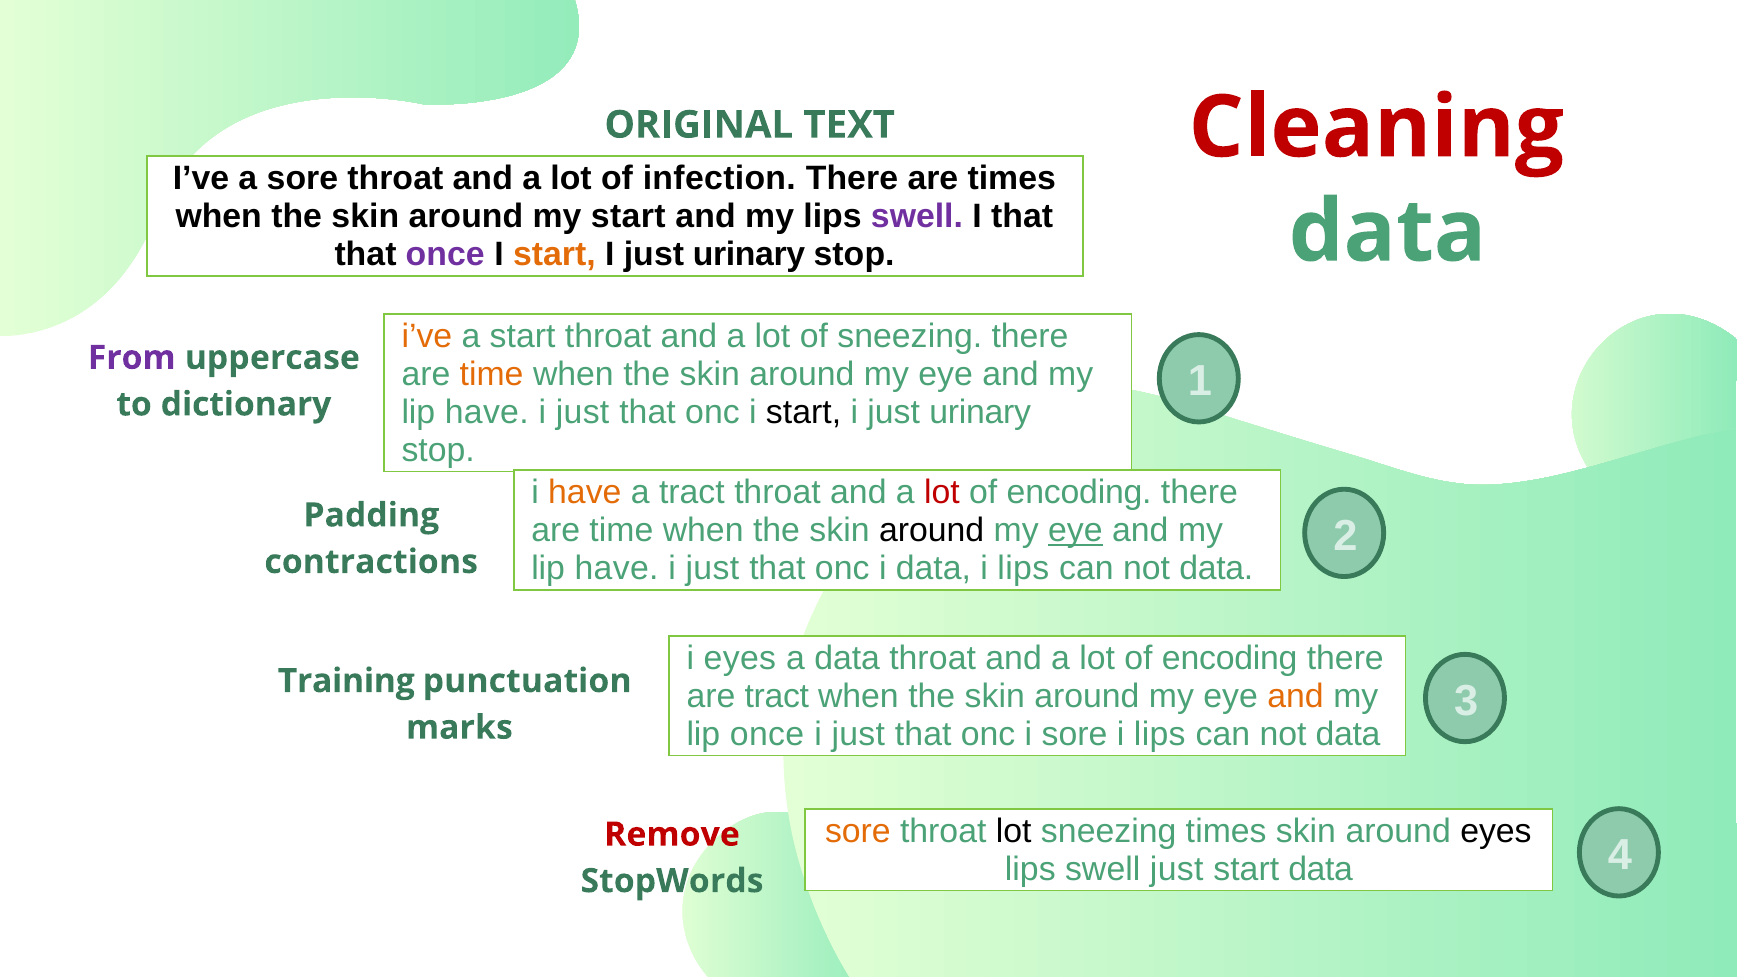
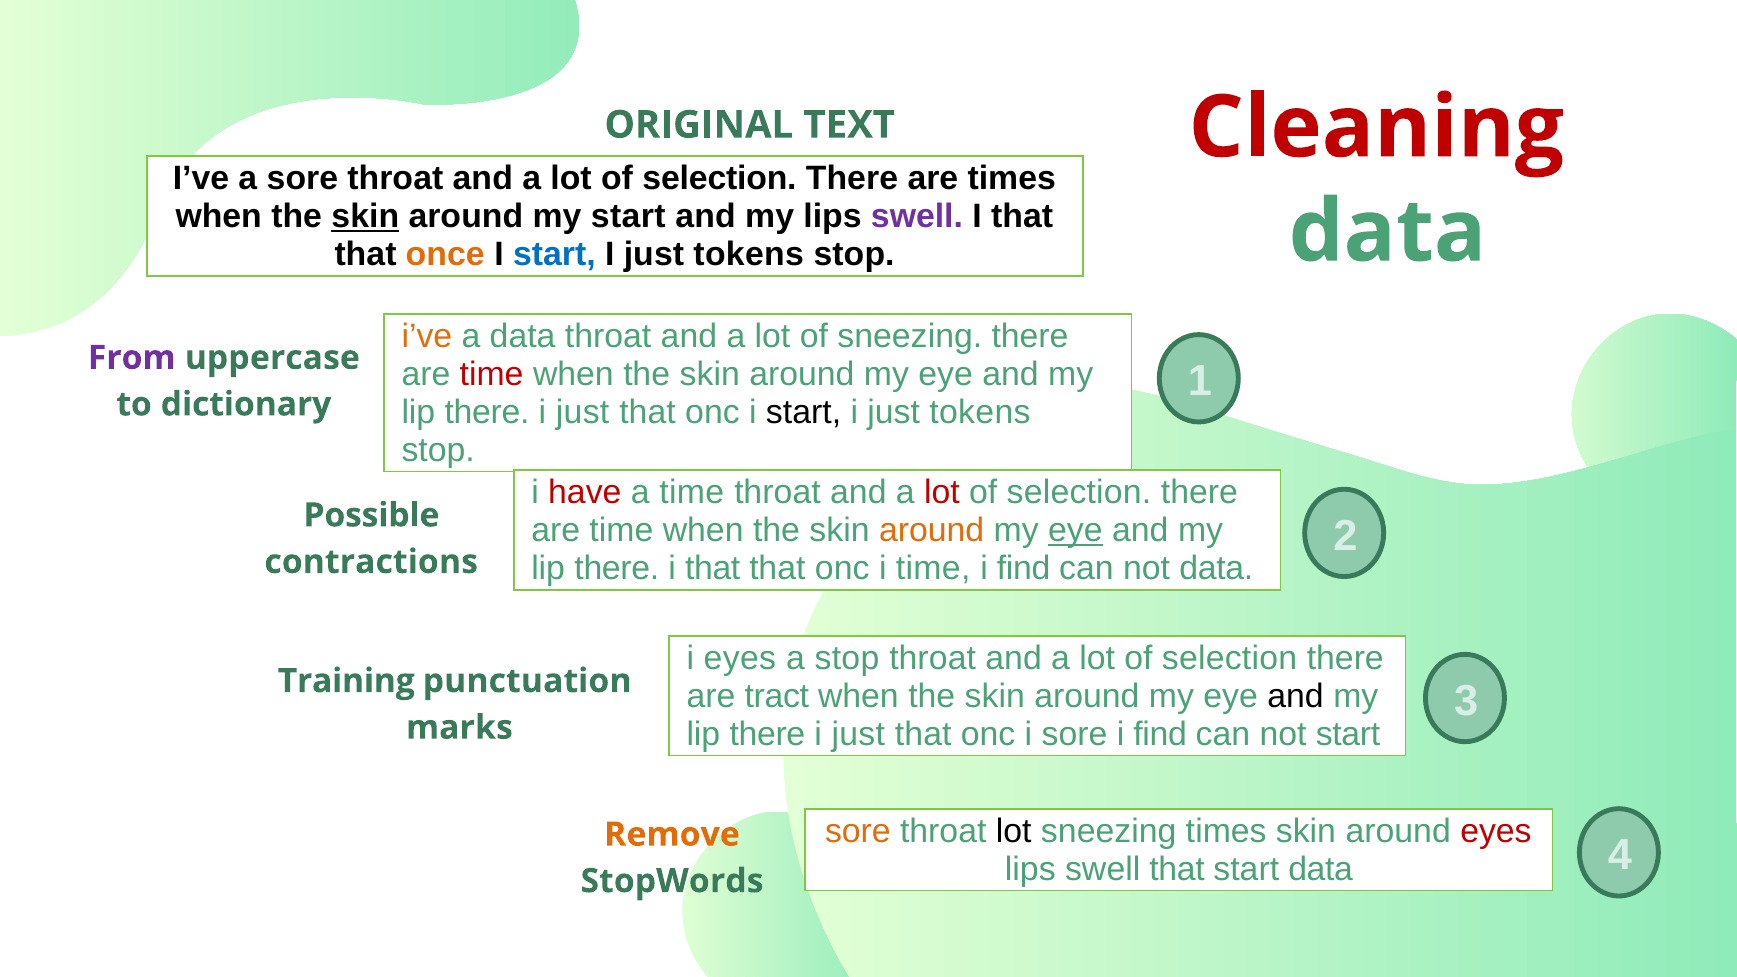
infection at (719, 179): infection -> selection
skin at (365, 217) underline: none -> present
once at (445, 255) colour: purple -> orange
start at (554, 255) colour: orange -> blue
urinary at (749, 255): urinary -> tokens
a start: start -> data
time at (492, 374) colour: orange -> red
have at (487, 412): have -> there
urinary at (980, 412): urinary -> tokens
have at (585, 493) colour: orange -> red
a tract: tract -> time
encoding at (1079, 493): encoding -> selection
Padding: Padding -> Possible
around at (932, 531) colour: black -> orange
have at (617, 569): have -> there
just at (712, 569): just -> that
i data: data -> time
lips at (1023, 569): lips -> find
a data: data -> stop
encoding at (1230, 658): encoding -> selection
and at (1296, 696) colour: orange -> black
once at (767, 734): once -> there
lips at (1160, 734): lips -> find
data at (1348, 734): data -> start
eyes at (1496, 831) colour: black -> red
Remove colour: red -> orange
swell just: just -> that
